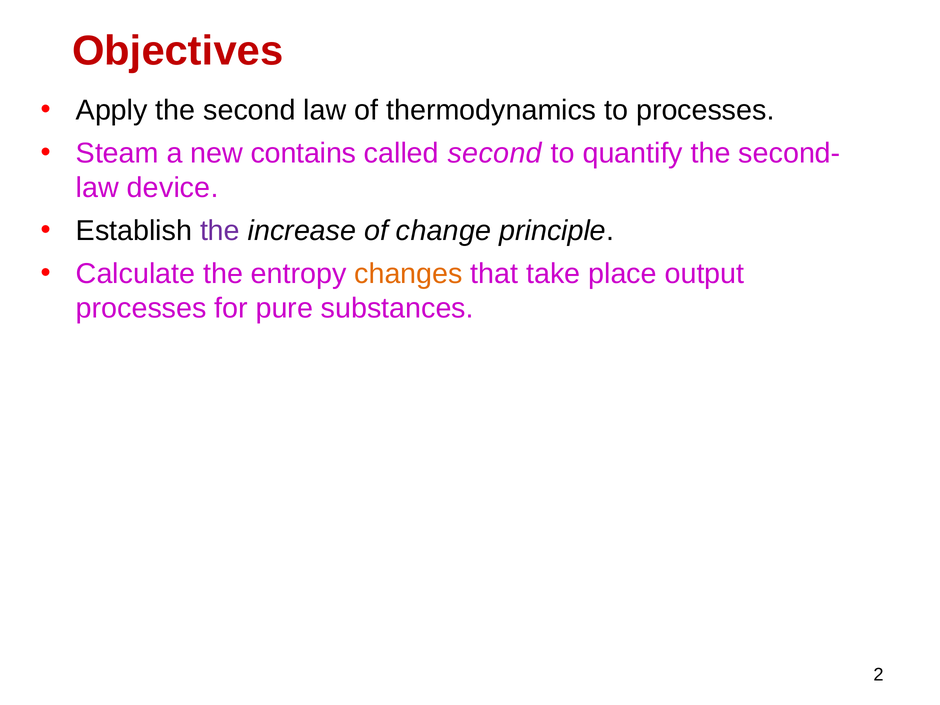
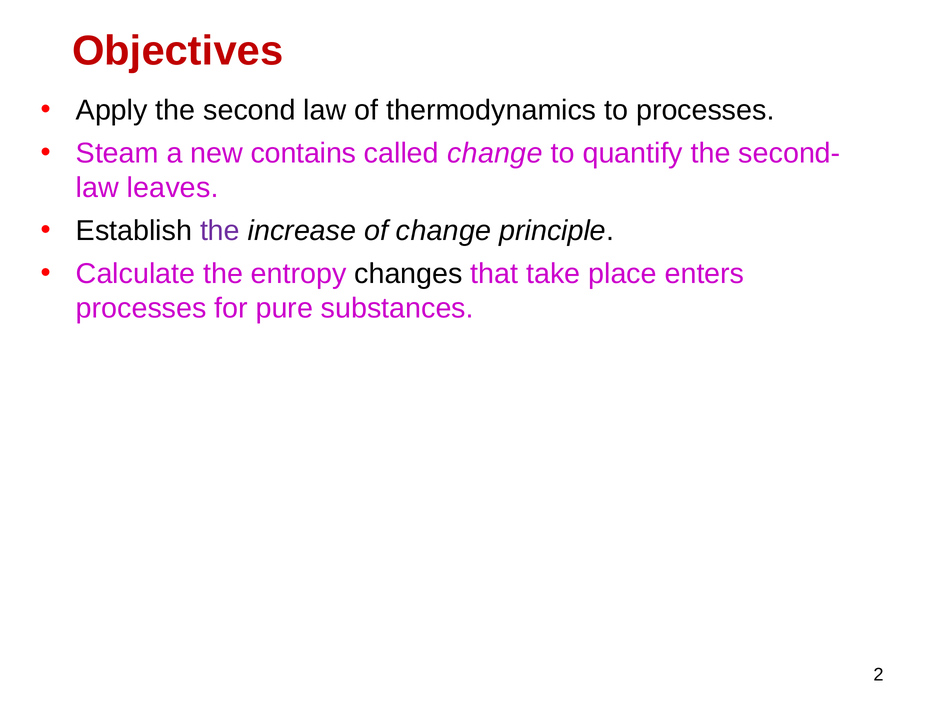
called second: second -> change
device: device -> leaves
changes colour: orange -> black
output: output -> enters
